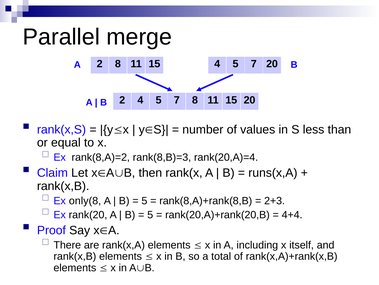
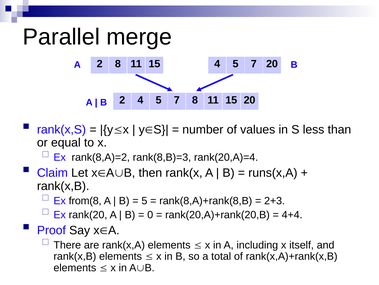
only(8: only(8 -> from(8
5 at (150, 214): 5 -> 0
